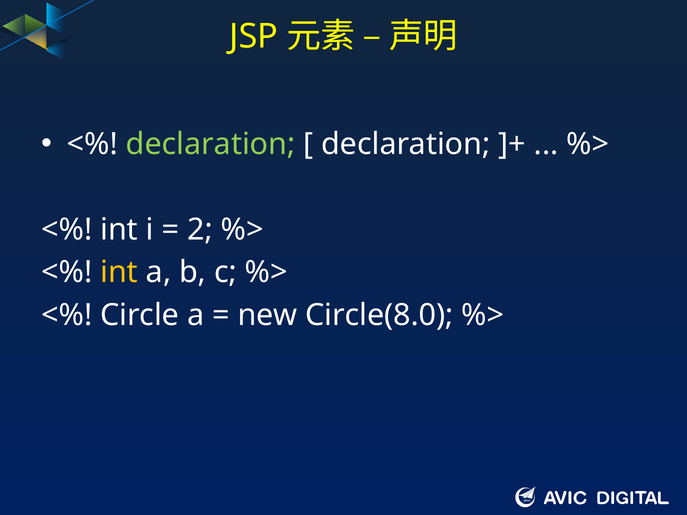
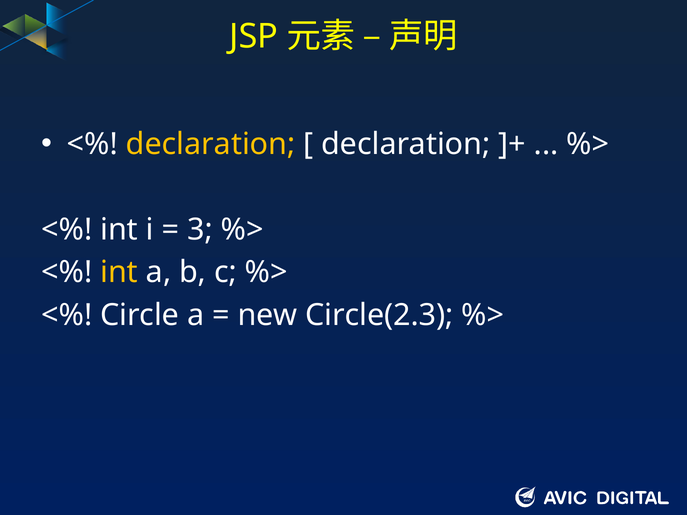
declaration at (211, 144) colour: light green -> yellow
2: 2 -> 3
Circle(8.0: Circle(8.0 -> Circle(2.3
